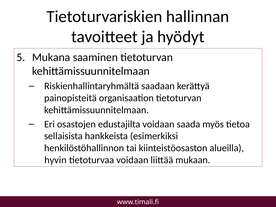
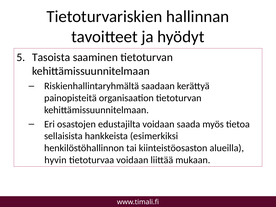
Mukana: Mukana -> Tasoista
